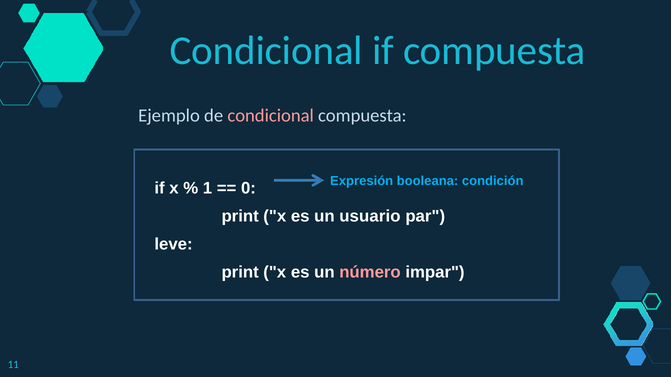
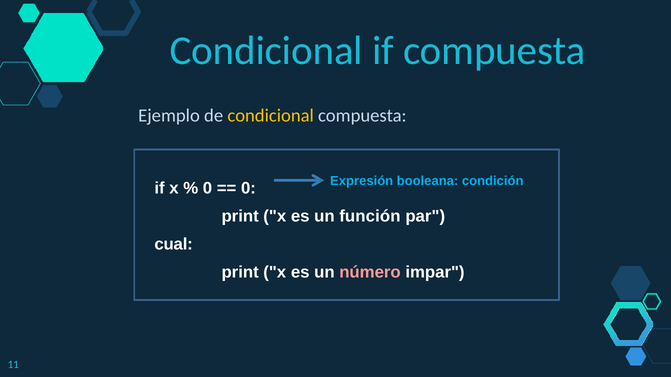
condicional at (271, 116) colour: pink -> yellow
1 at (207, 189): 1 -> 0
usuario: usuario -> función
leve: leve -> cual
